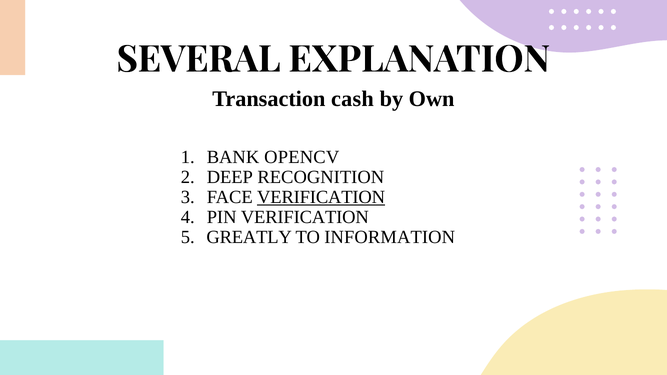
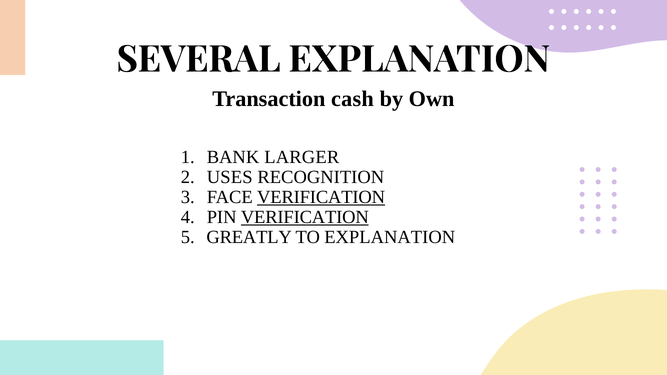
OPENCV: OPENCV -> LARGER
DEEP: DEEP -> USES
VERIFICATION at (305, 217) underline: none -> present
TO INFORMATION: INFORMATION -> EXPLANATION
